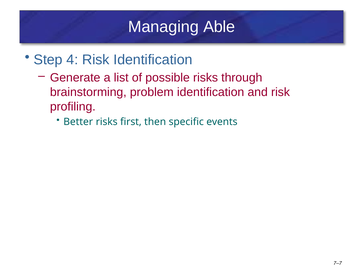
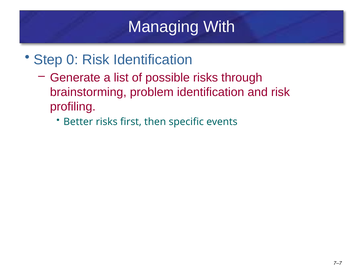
Able: Able -> With
4: 4 -> 0
